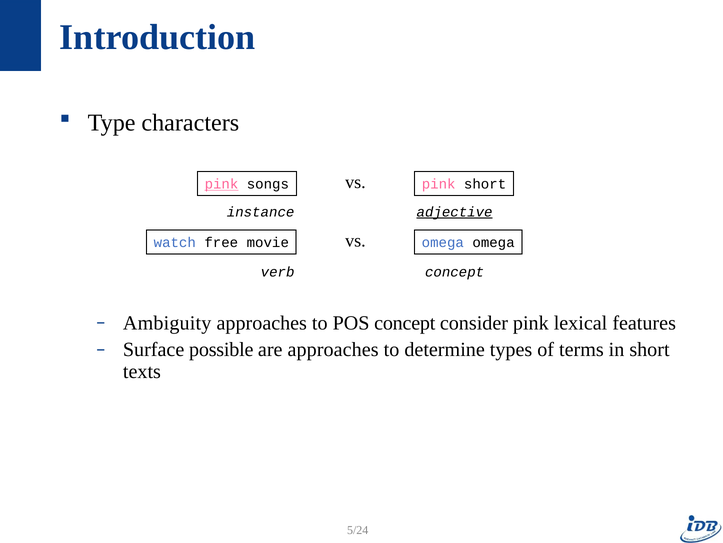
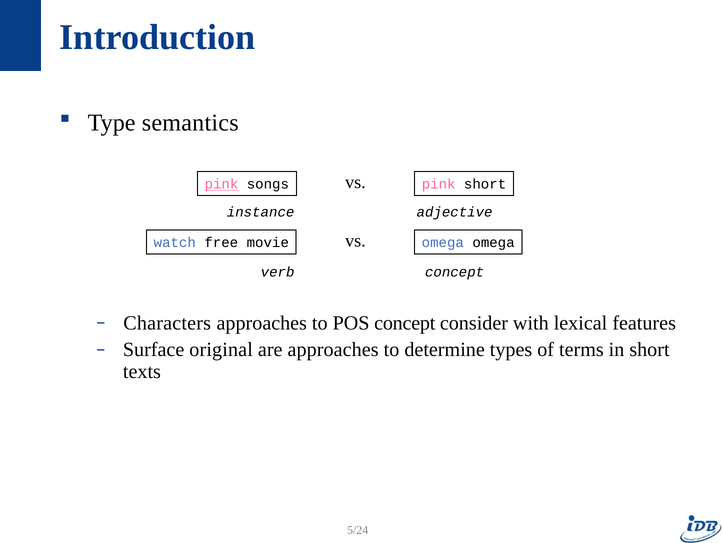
characters: characters -> semantics
adjective underline: present -> none
Ambiguity: Ambiguity -> Characters
consider pink: pink -> with
possible: possible -> original
